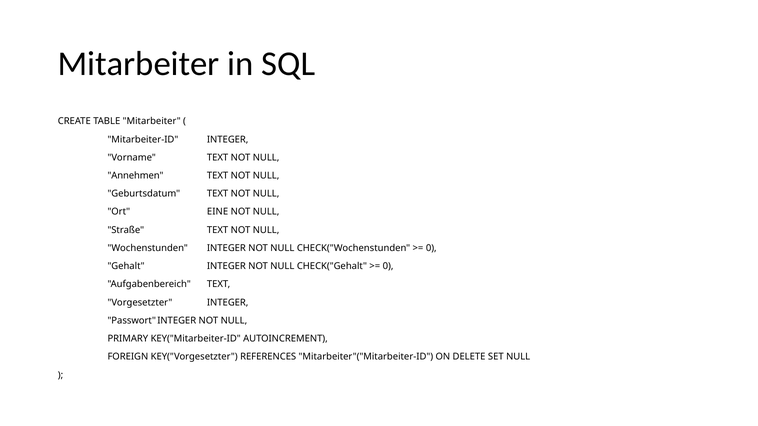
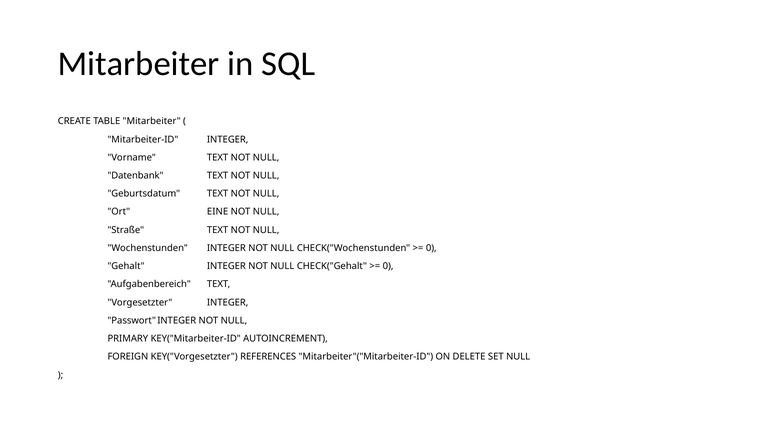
Annehmen: Annehmen -> Datenbank
